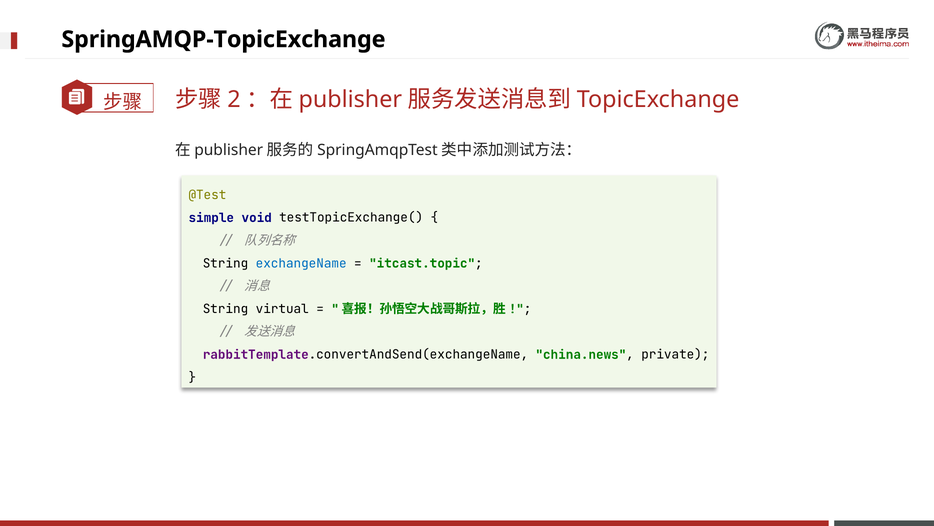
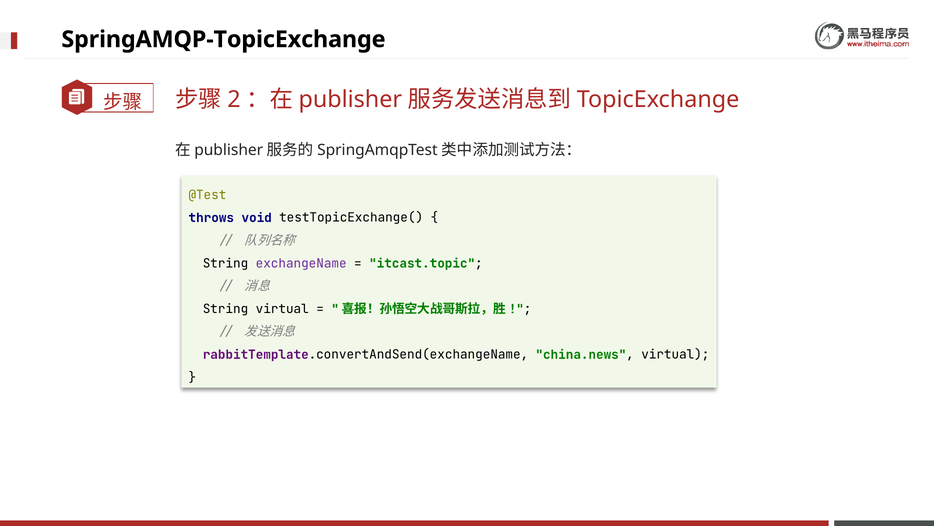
simple: simple -> throws
exchangeName colour: blue -> purple
china.news private: private -> virtual
